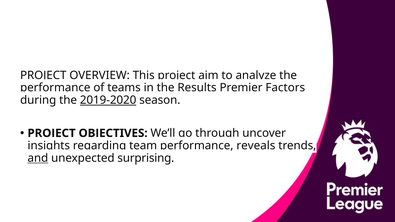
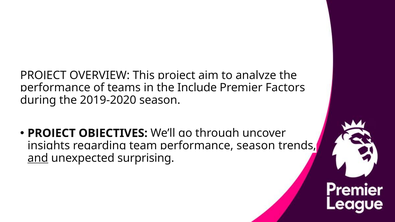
Results: Results -> Include
2019-2020 underline: present -> none
performance reveals: reveals -> season
